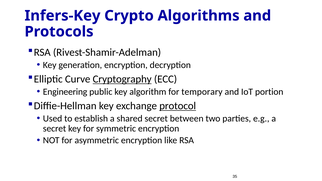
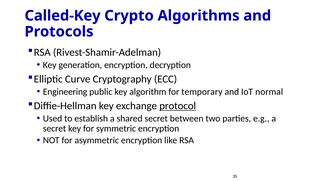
Infers-Key: Infers-Key -> Called-Key
Cryptography underline: present -> none
portion: portion -> normal
